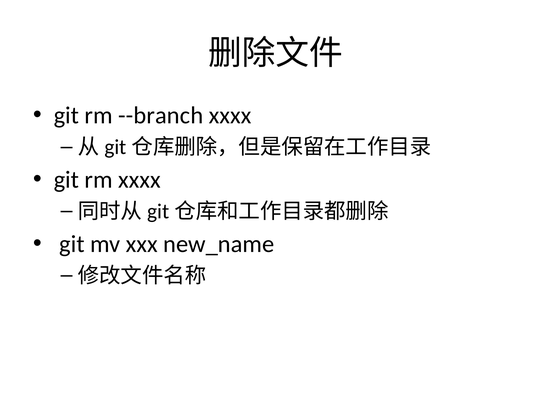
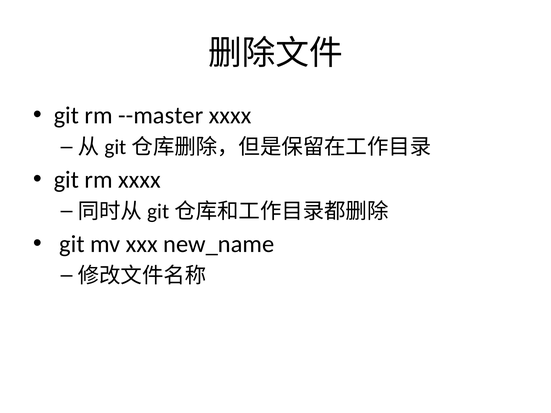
--branch: --branch -> --master
